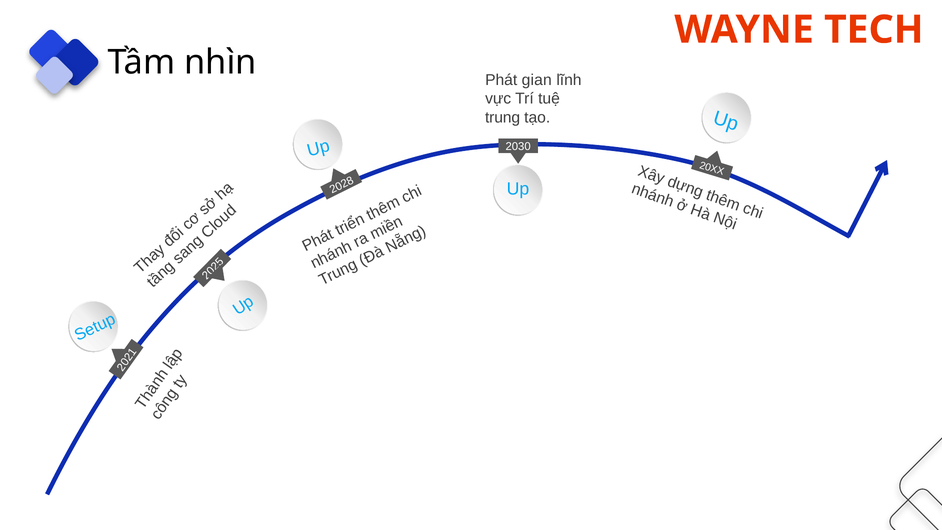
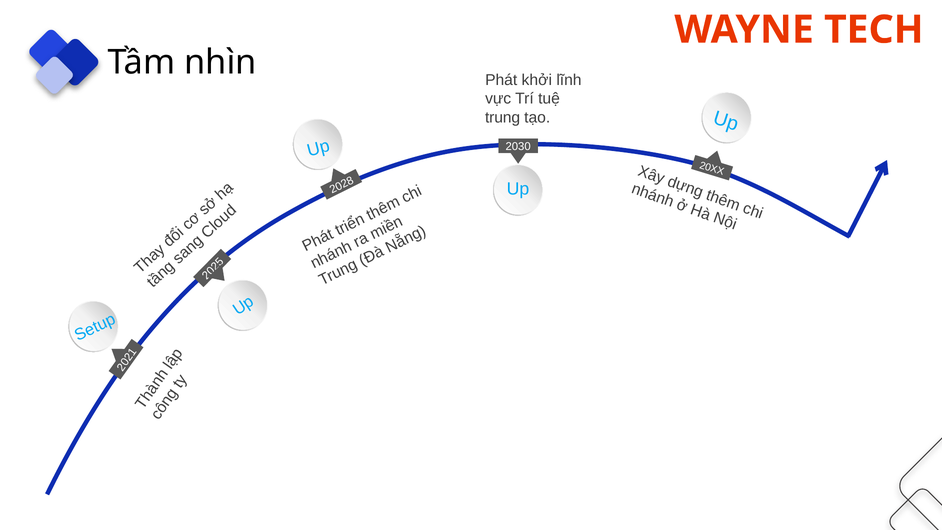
gian: gian -> khởi
